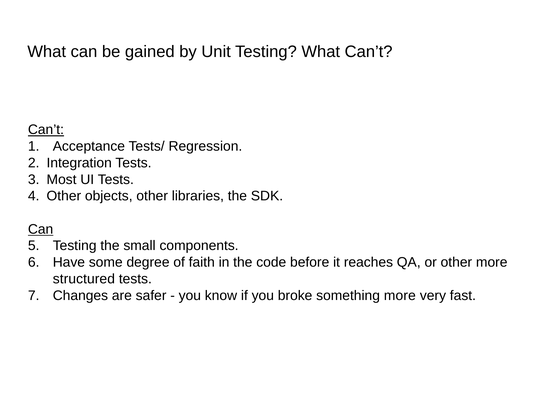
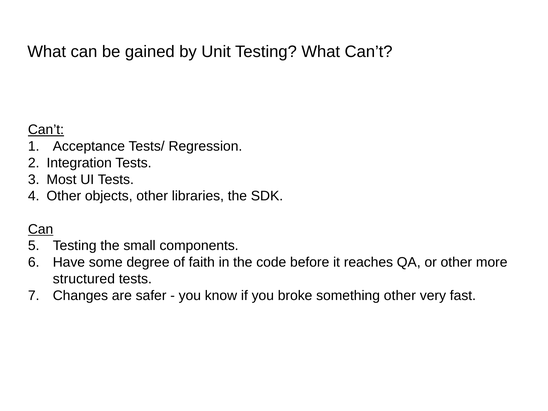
something more: more -> other
